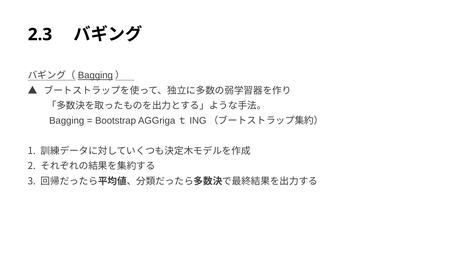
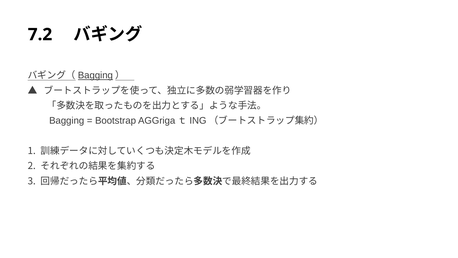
2.3: 2.3 -> 7.2
